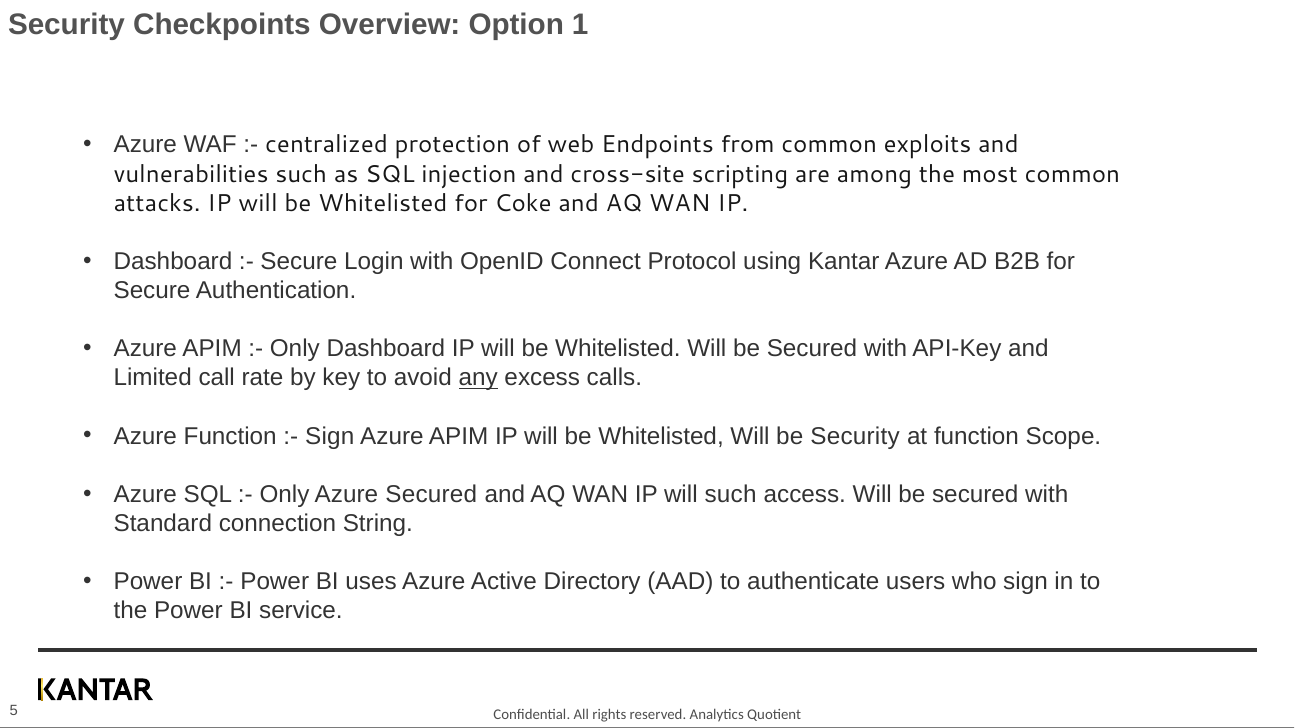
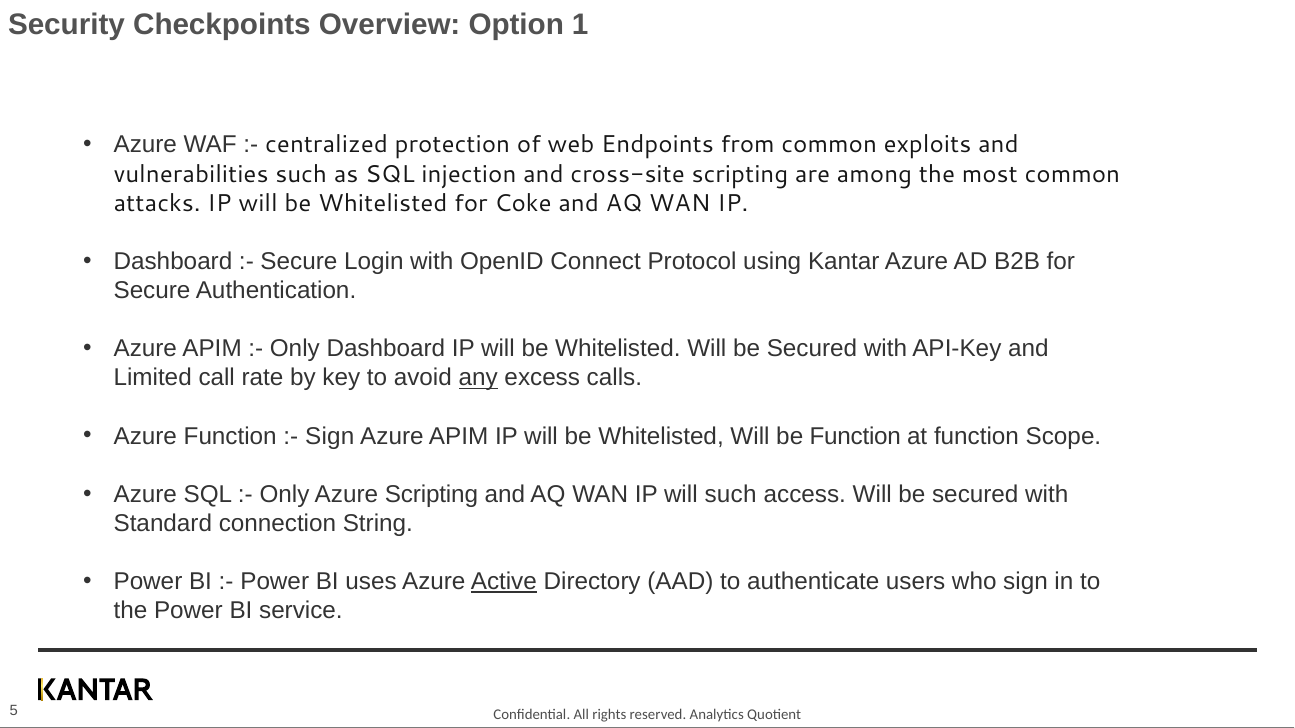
be Security: Security -> Function
Azure Secured: Secured -> Scripting
Active underline: none -> present
